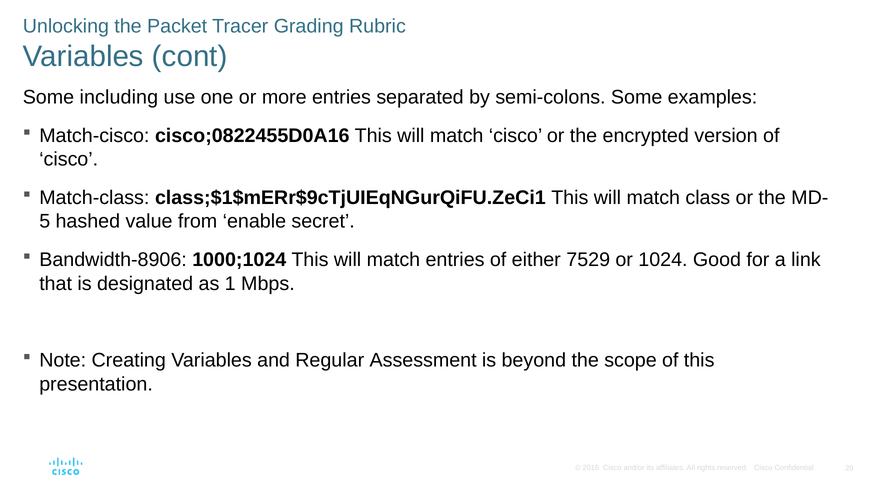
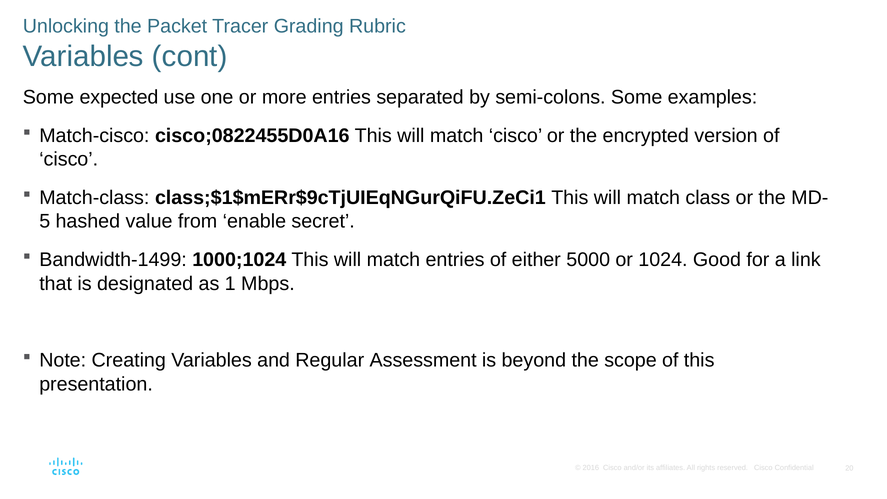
including: including -> expected
Bandwidth-8906: Bandwidth-8906 -> Bandwidth-1499
7529: 7529 -> 5000
